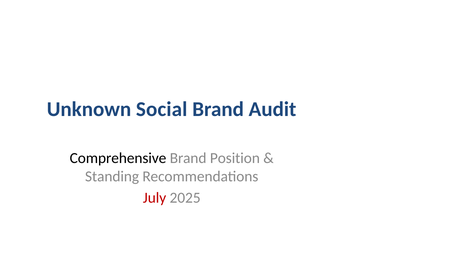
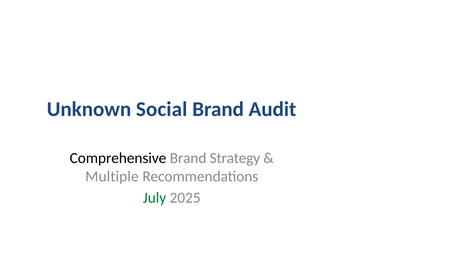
Position: Position -> Strategy
Standing: Standing -> Multiple
July colour: red -> green
